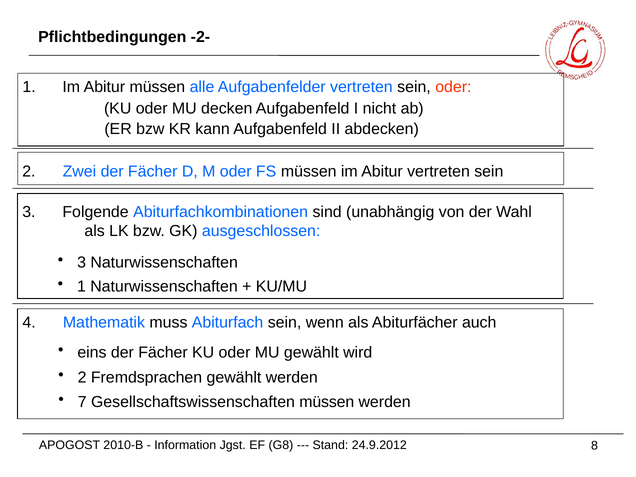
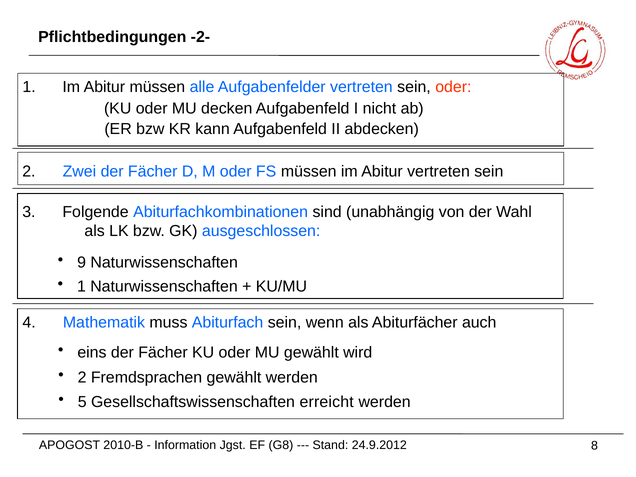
3 at (82, 263): 3 -> 9
7: 7 -> 5
Gesellschaftswissenschaften müssen: müssen -> erreicht
